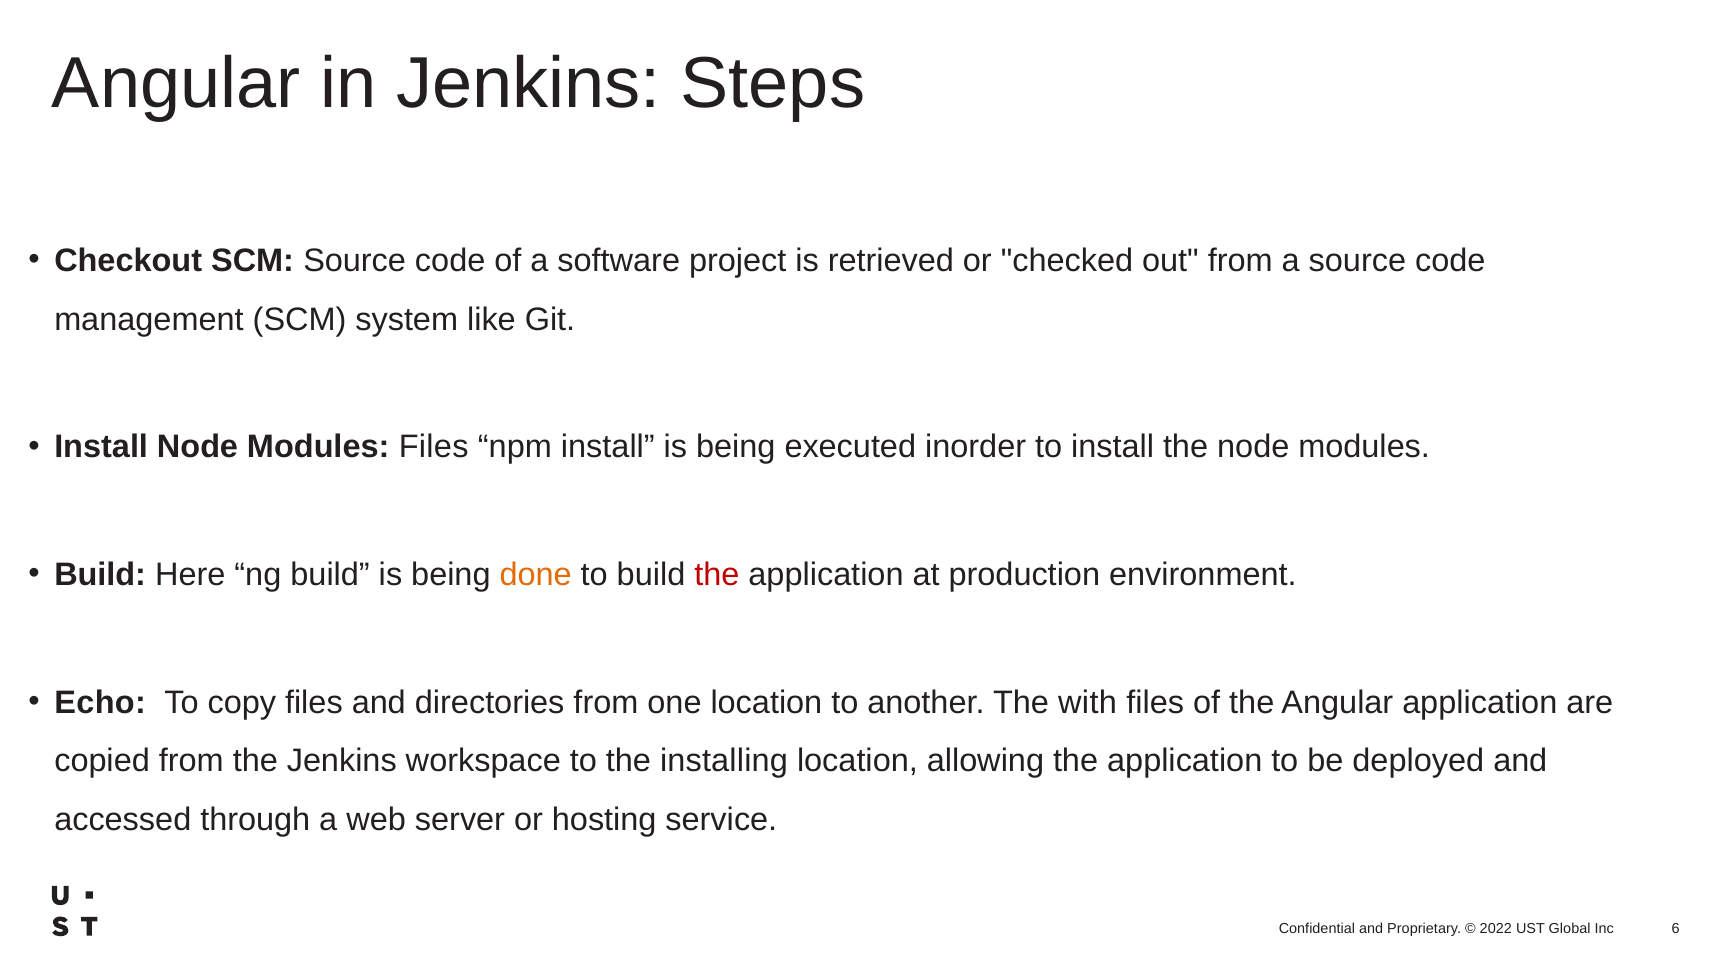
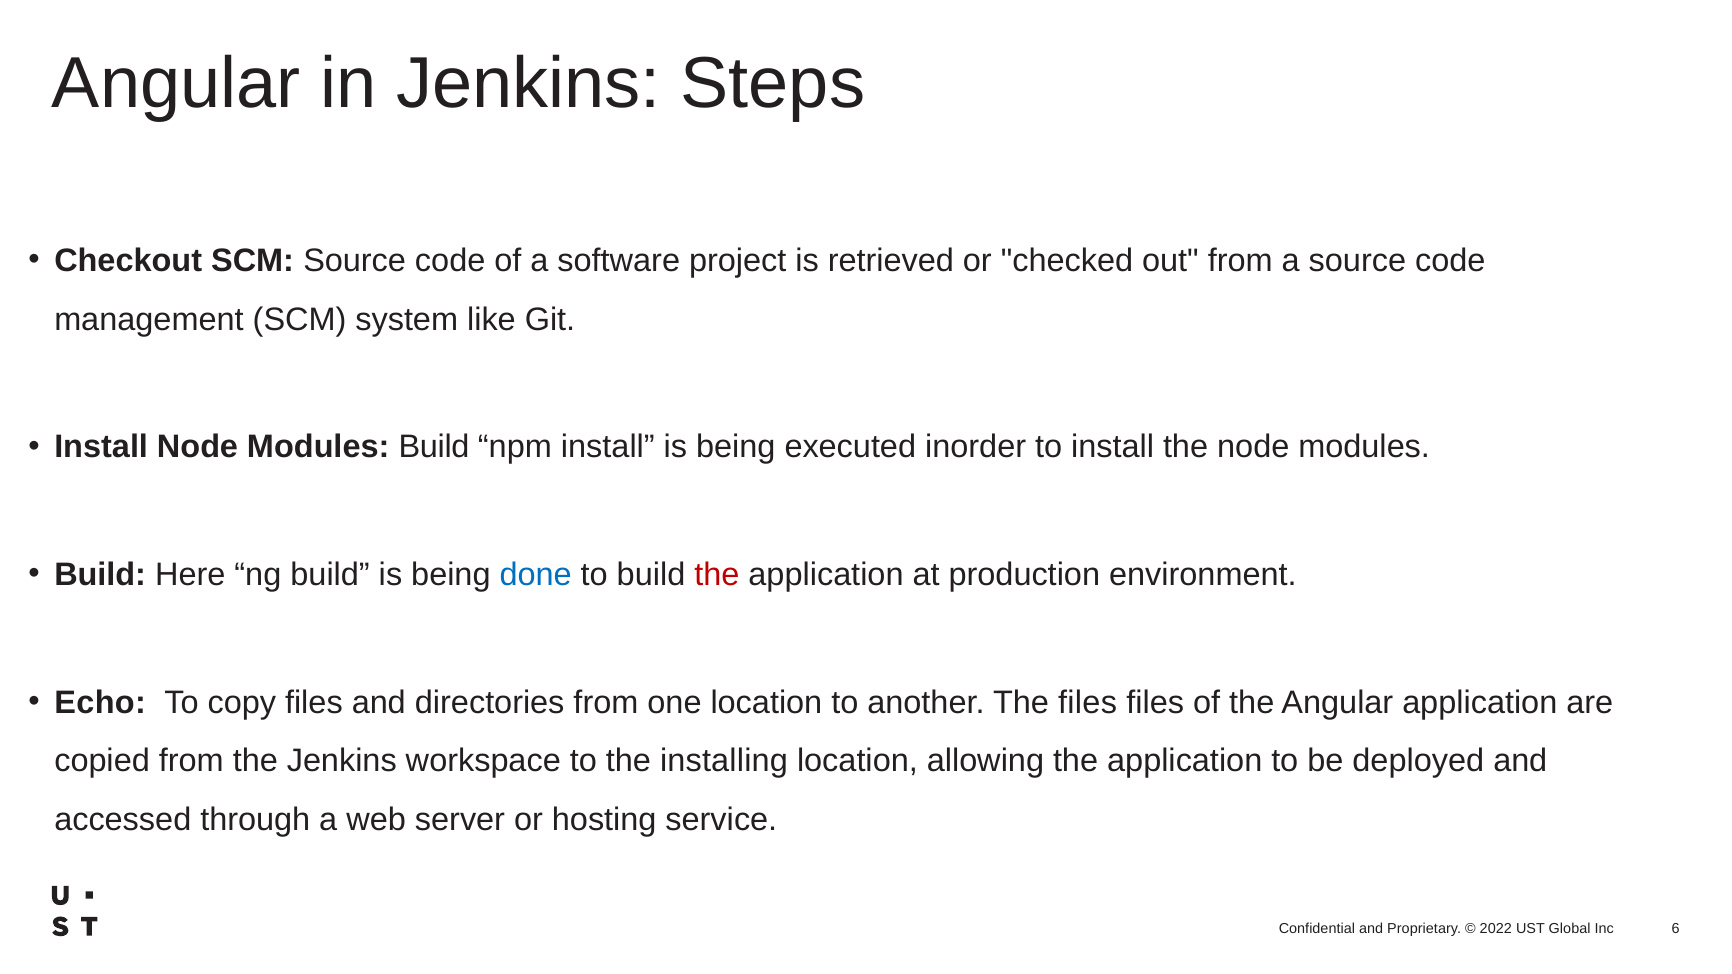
Modules Files: Files -> Build
done colour: orange -> blue
The with: with -> files
